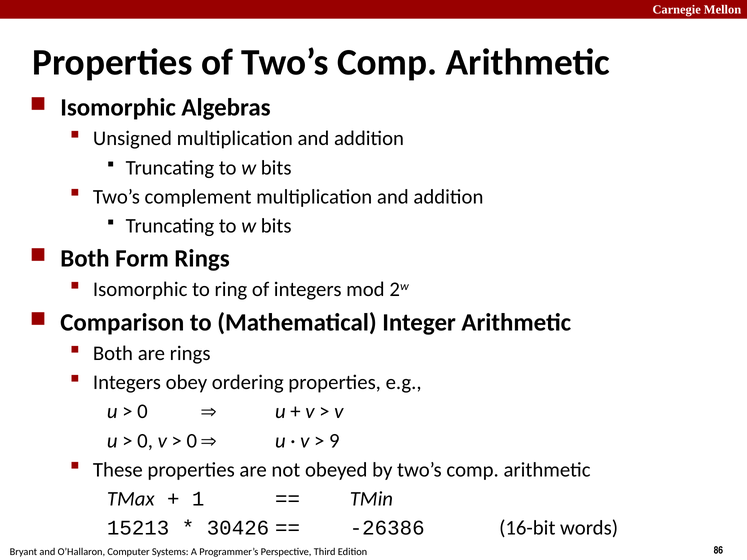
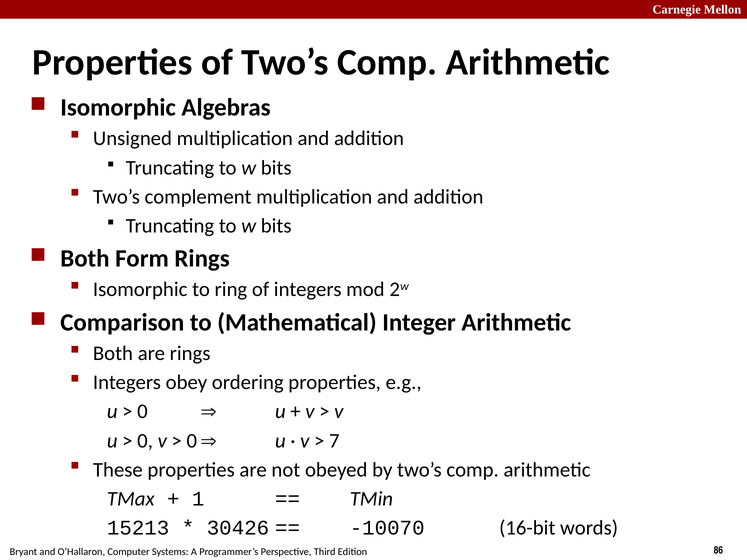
9: 9 -> 7
-26386: -26386 -> -10070
